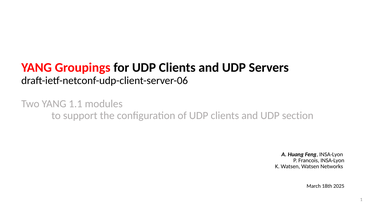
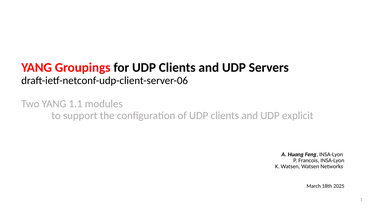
section: section -> explicit
